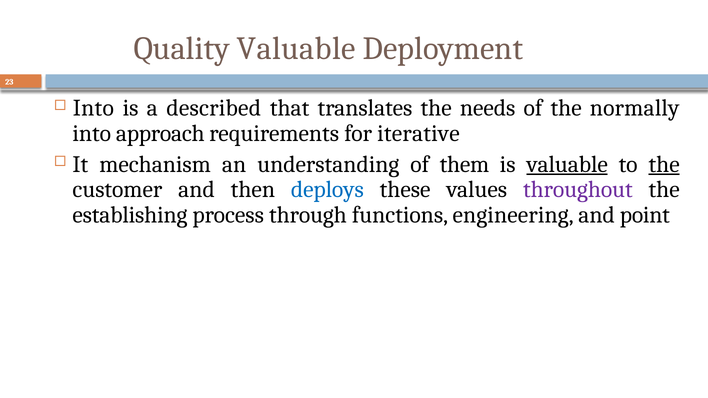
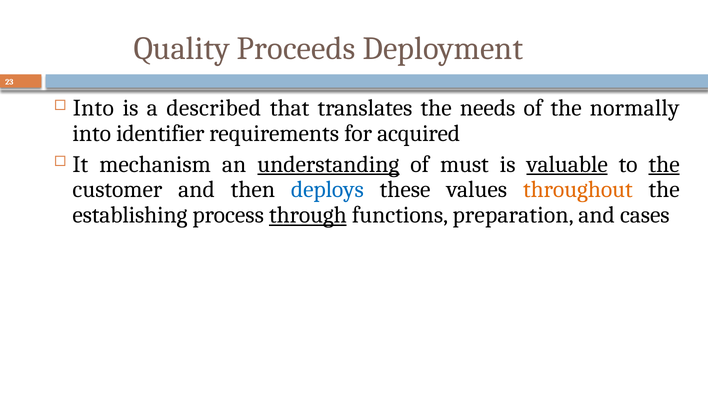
Quality Valuable: Valuable -> Proceeds
approach: approach -> identifier
iterative: iterative -> acquired
understanding underline: none -> present
them: them -> must
throughout colour: purple -> orange
through underline: none -> present
engineering: engineering -> preparation
point: point -> cases
